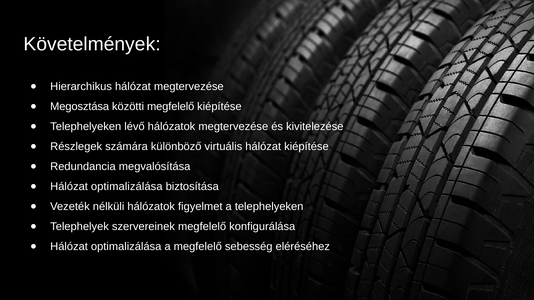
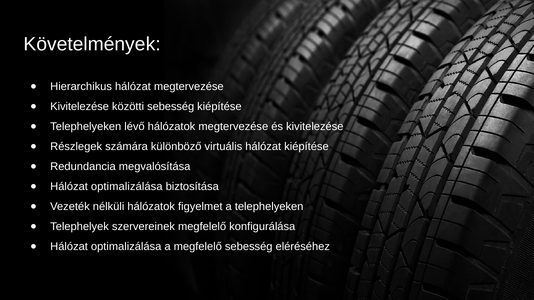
Megosztása at (80, 107): Megosztása -> Kivitelezése
közötti megfelelő: megfelelő -> sebesség
